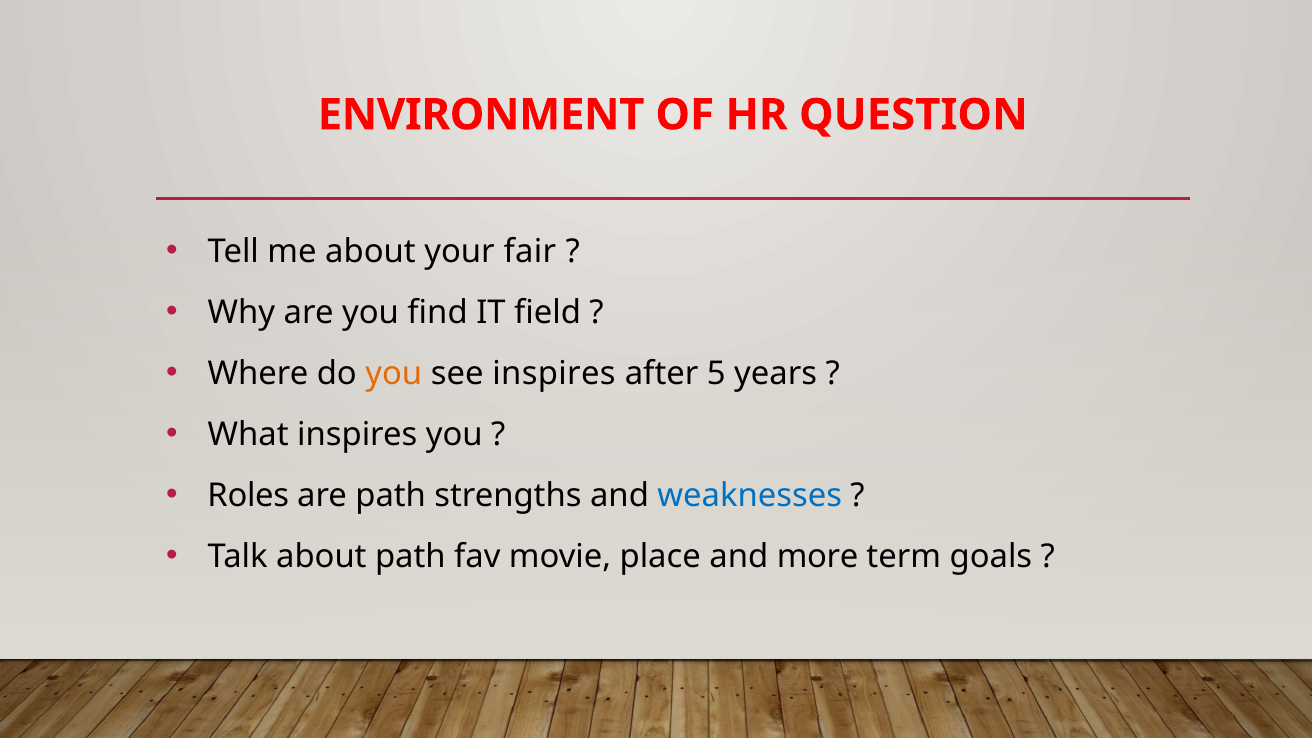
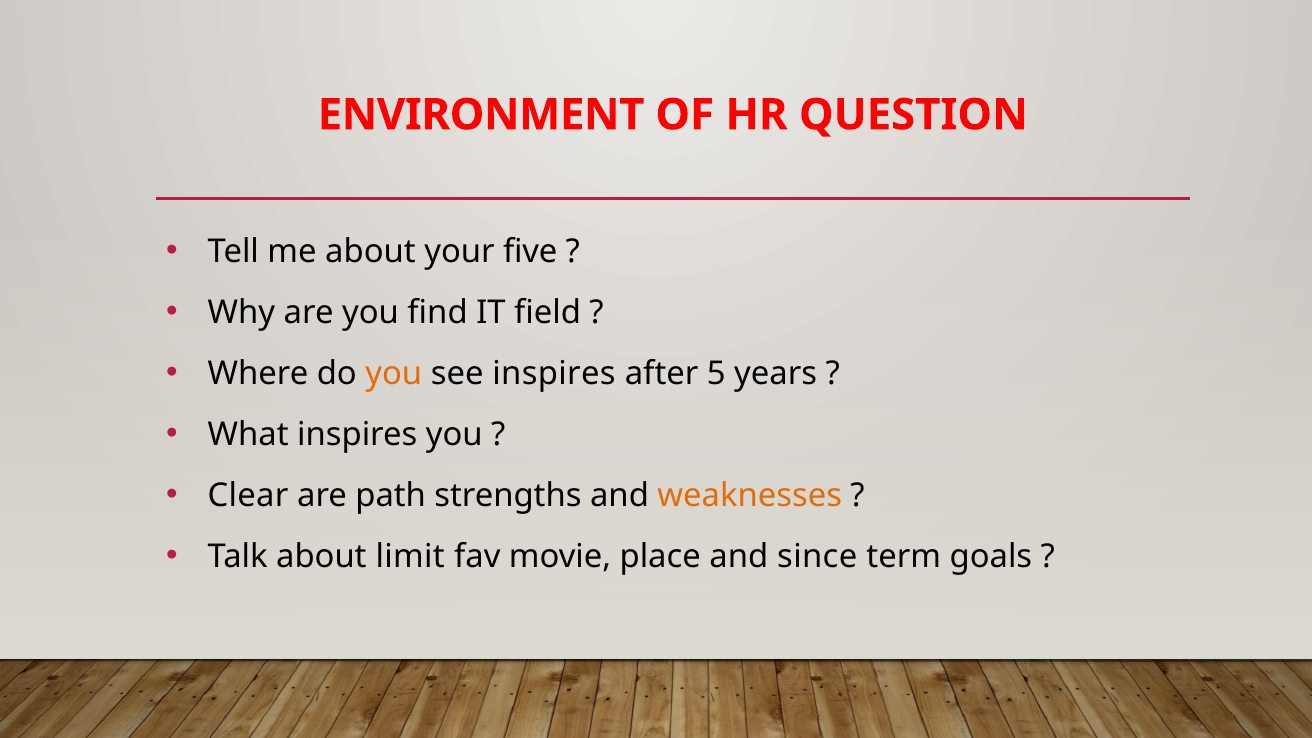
fair: fair -> five
Roles: Roles -> Clear
weaknesses colour: blue -> orange
about path: path -> limit
more: more -> since
